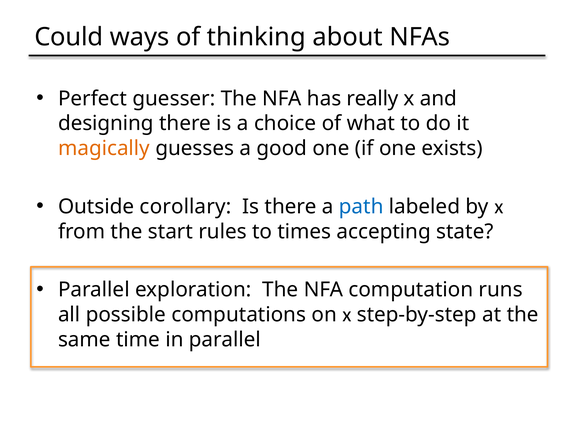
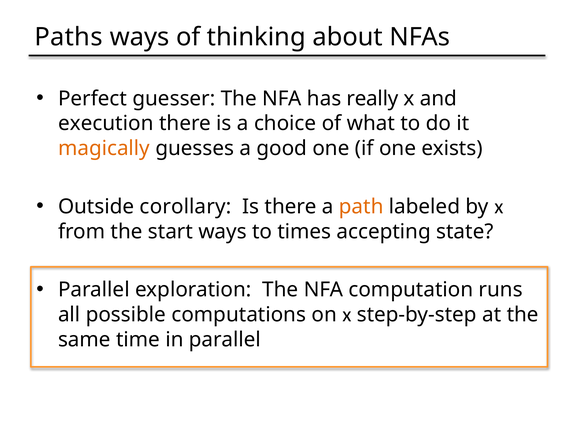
Could: Could -> Paths
designing: designing -> execution
path colour: blue -> orange
start rules: rules -> ways
